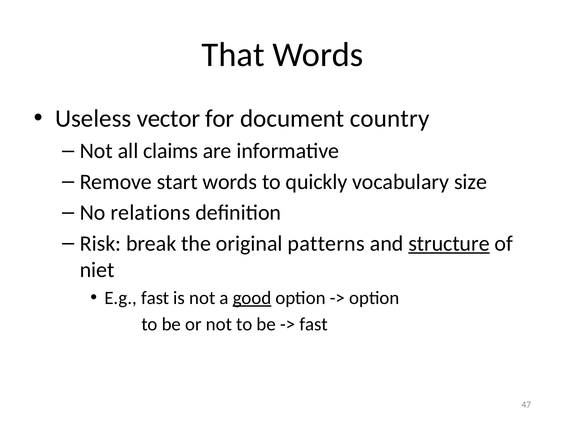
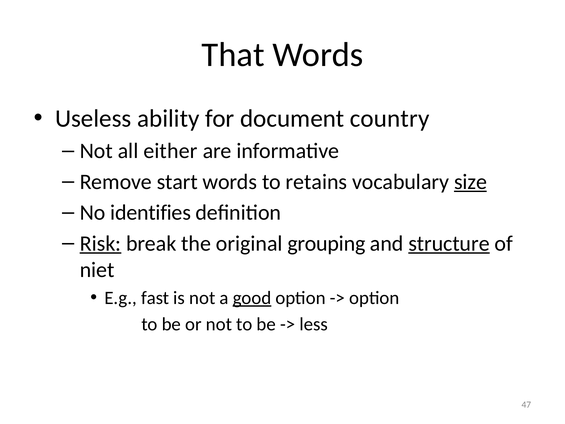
vector: vector -> ability
claims: claims -> either
quickly: quickly -> retains
size underline: none -> present
relations: relations -> identifies
Risk underline: none -> present
patterns: patterns -> grouping
fast at (314, 324): fast -> less
